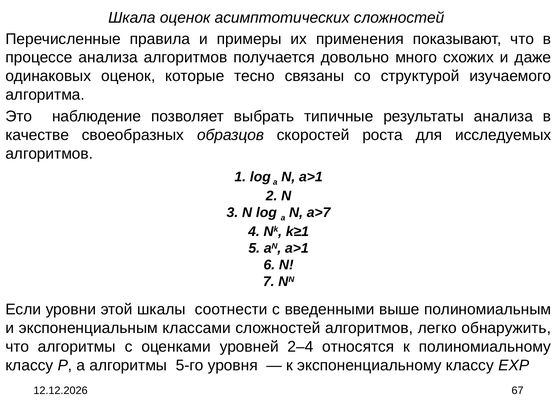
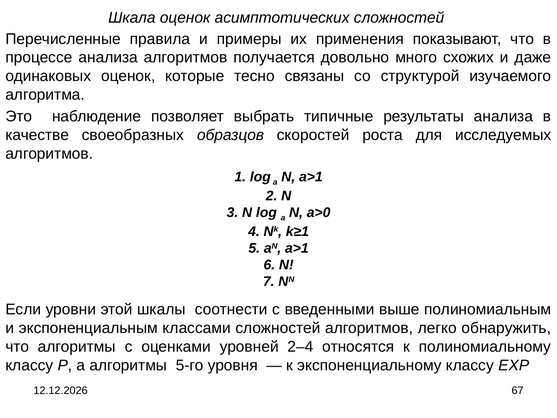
a>7: a>7 -> a>0
